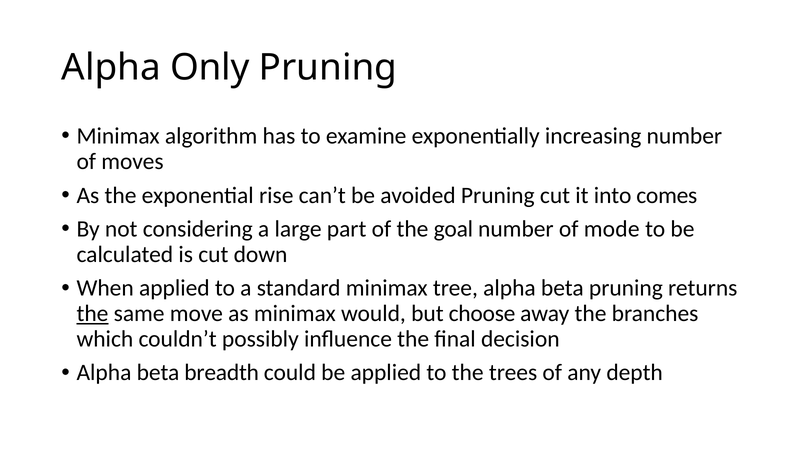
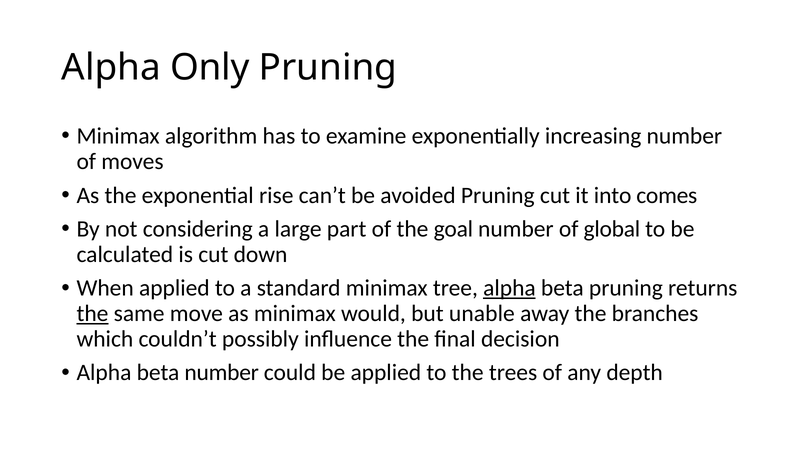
mode: mode -> global
alpha at (509, 288) underline: none -> present
choose: choose -> unable
beta breadth: breadth -> number
